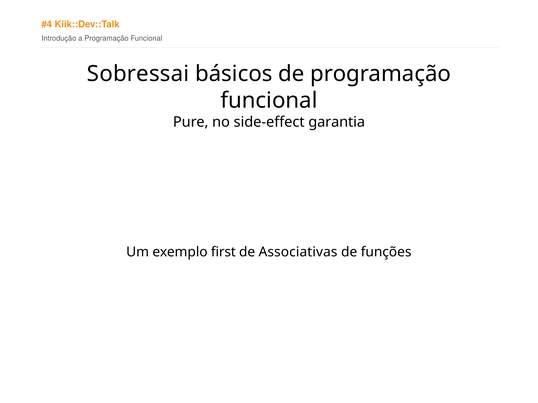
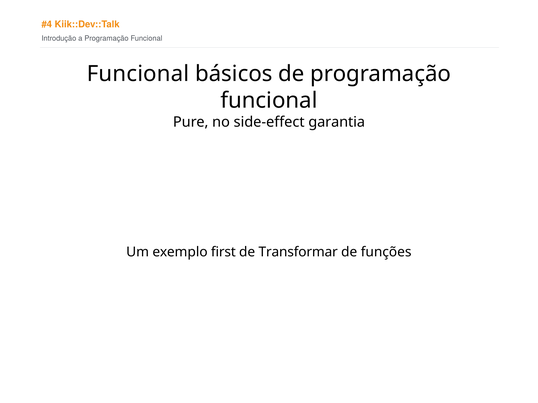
Sobressai at (138, 74): Sobressai -> Funcional
Associativas: Associativas -> Transformar
